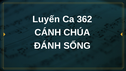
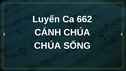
362: 362 -> 662
ĐÁNH at (47, 46): ĐÁNH -> CHÚA
